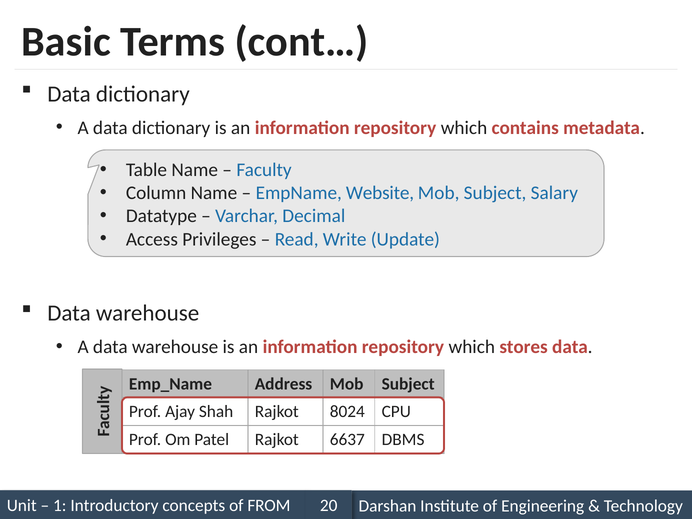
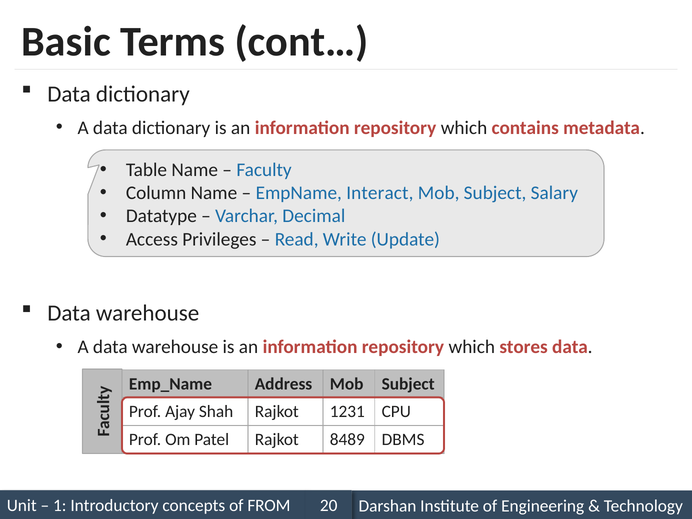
Website: Website -> Interact
8024: 8024 -> 1231
6637: 6637 -> 8489
